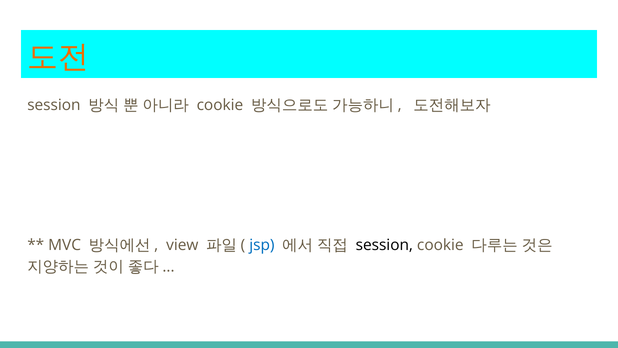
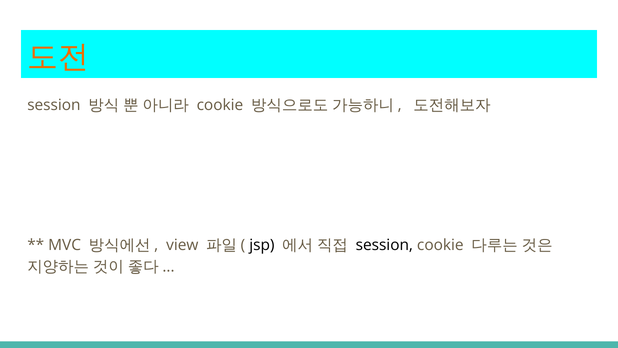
jsp colour: blue -> black
